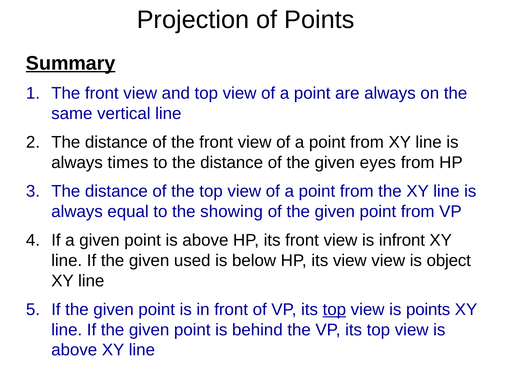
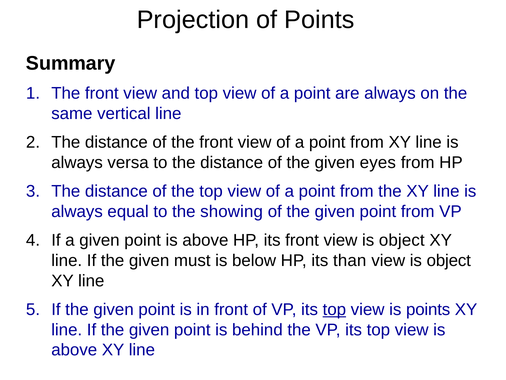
Summary underline: present -> none
times: times -> versa
front view is infront: infront -> object
used: used -> must
its view: view -> than
